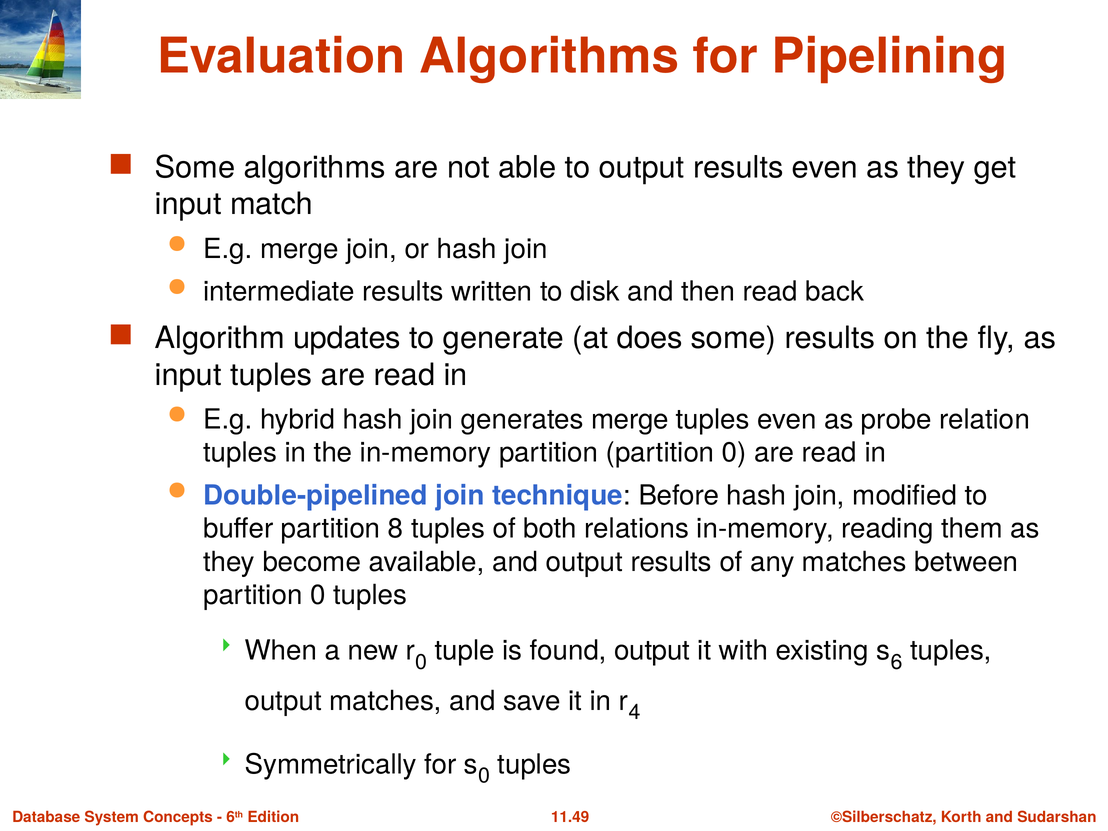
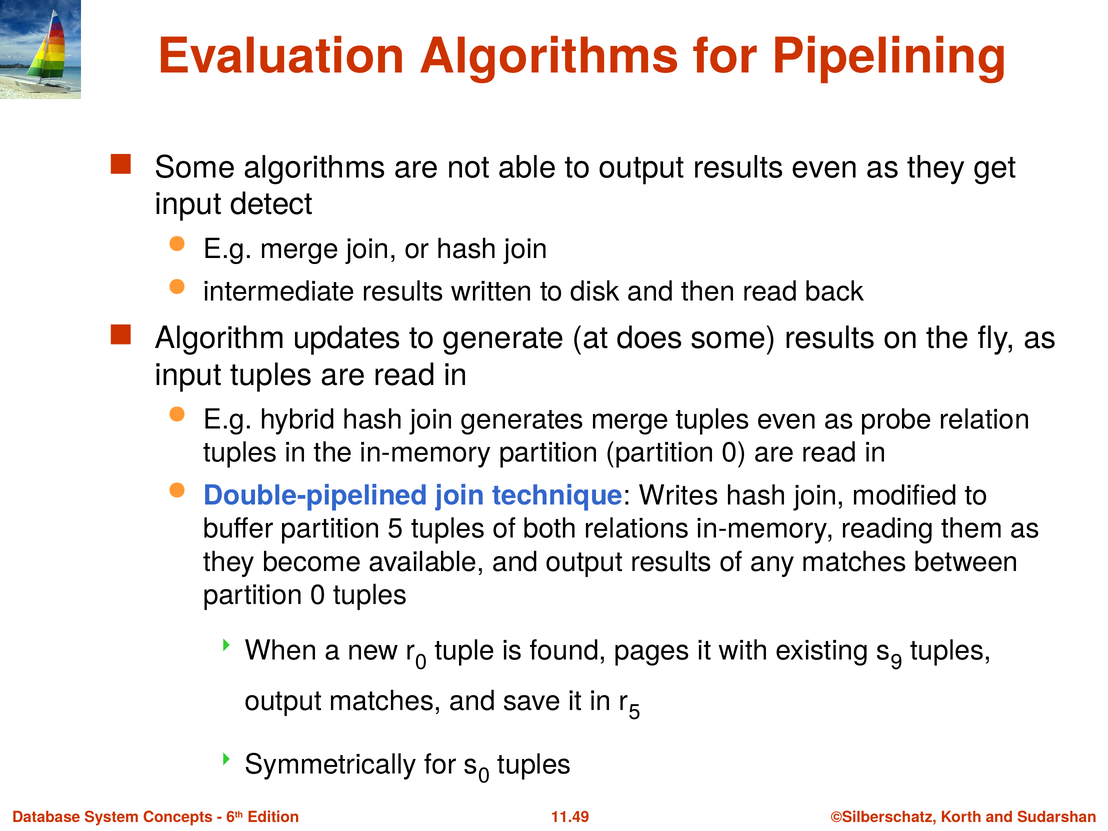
match: match -> detect
Before: Before -> Writes
partition 8: 8 -> 5
found output: output -> pages
6: 6 -> 9
4 at (634, 712): 4 -> 5
